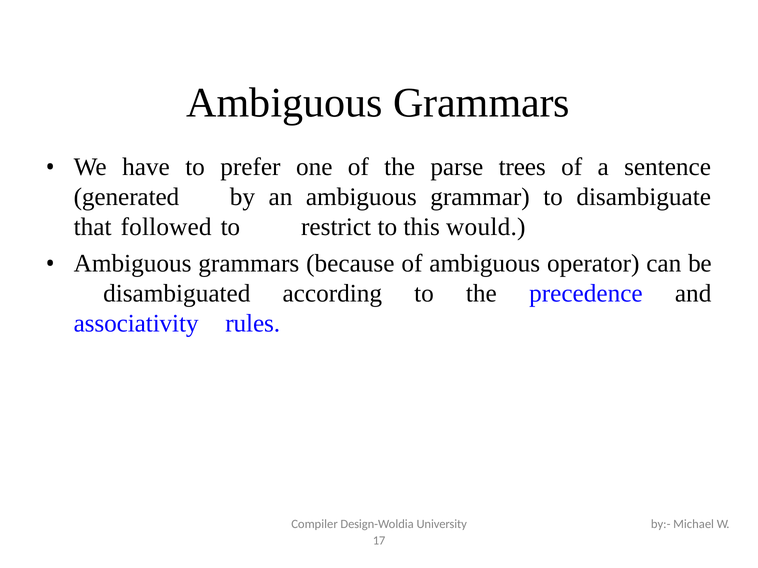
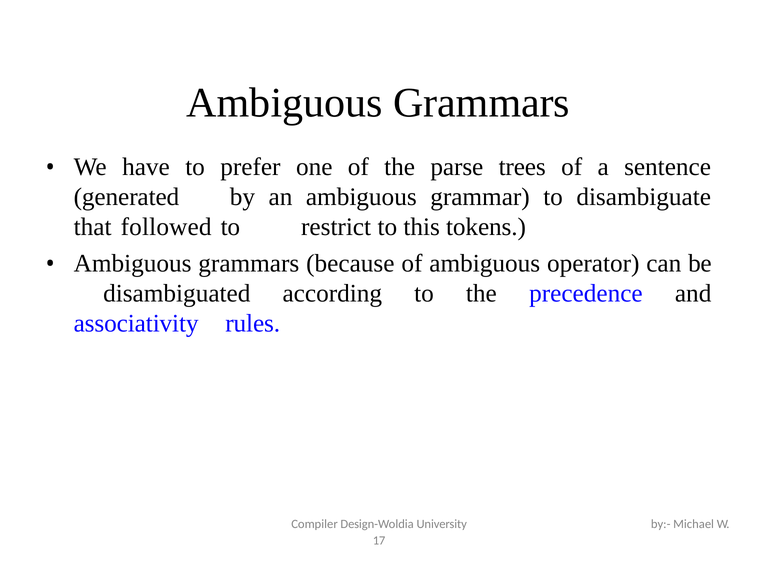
would: would -> tokens
